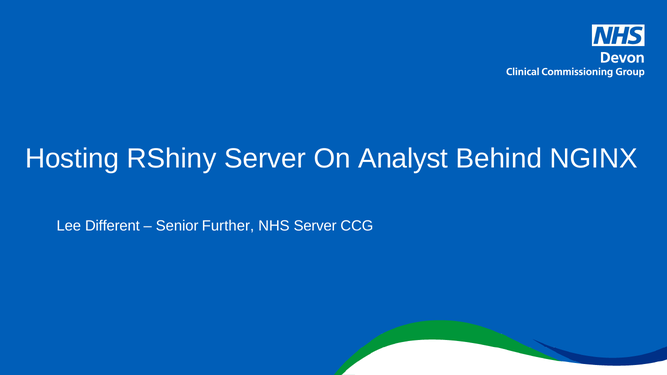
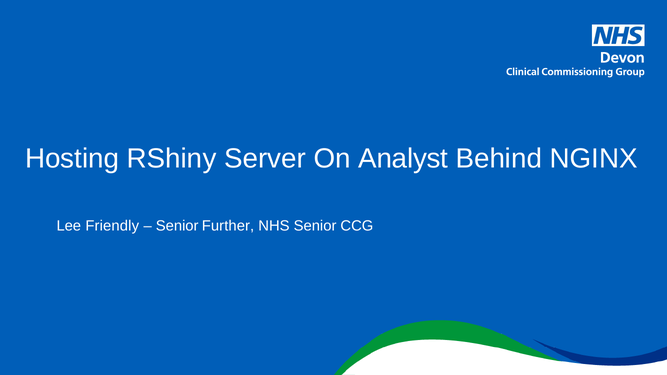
Different: Different -> Friendly
NHS Server: Server -> Senior
